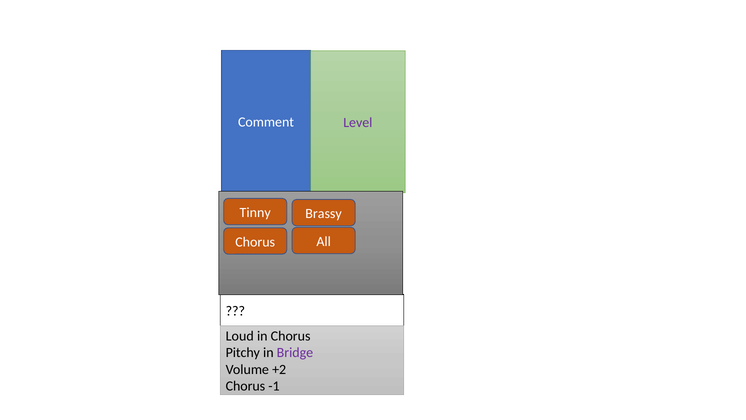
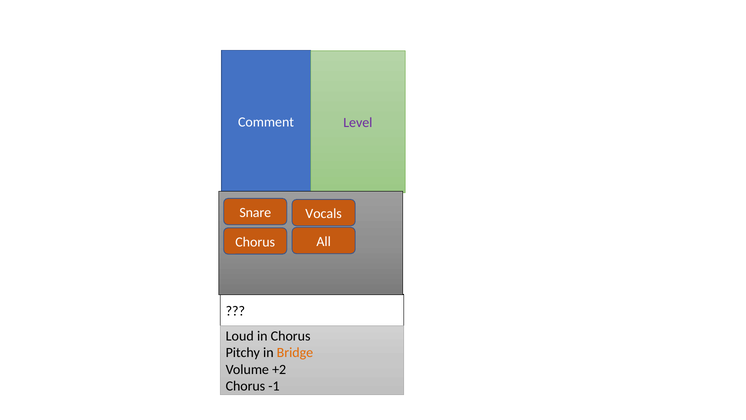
Tinny: Tinny -> Snare
Brassy: Brassy -> Vocals
Bridge colour: purple -> orange
